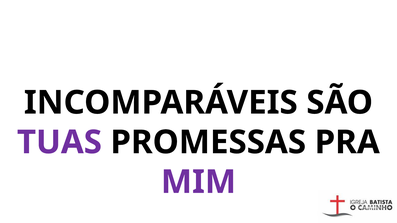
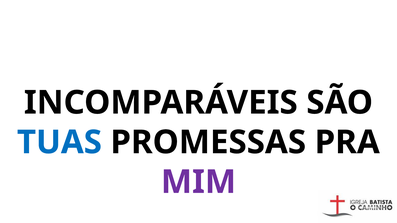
TUAS colour: purple -> blue
